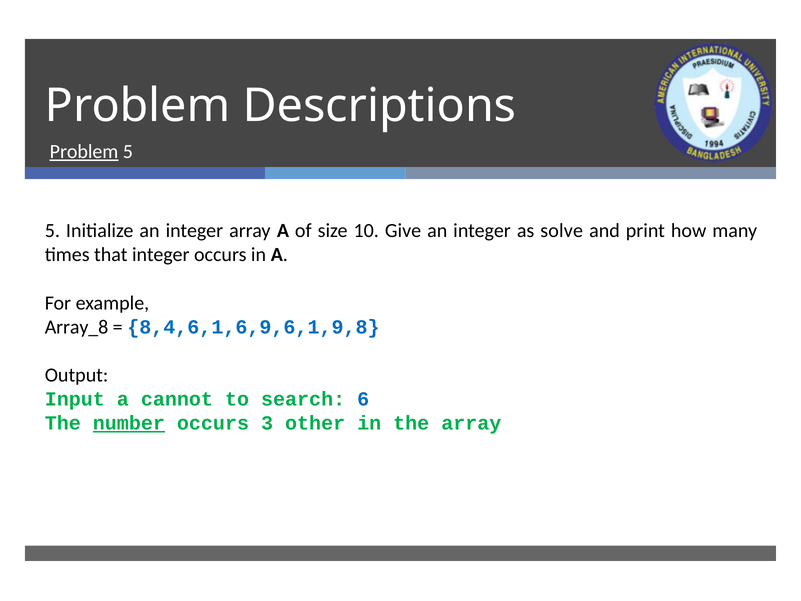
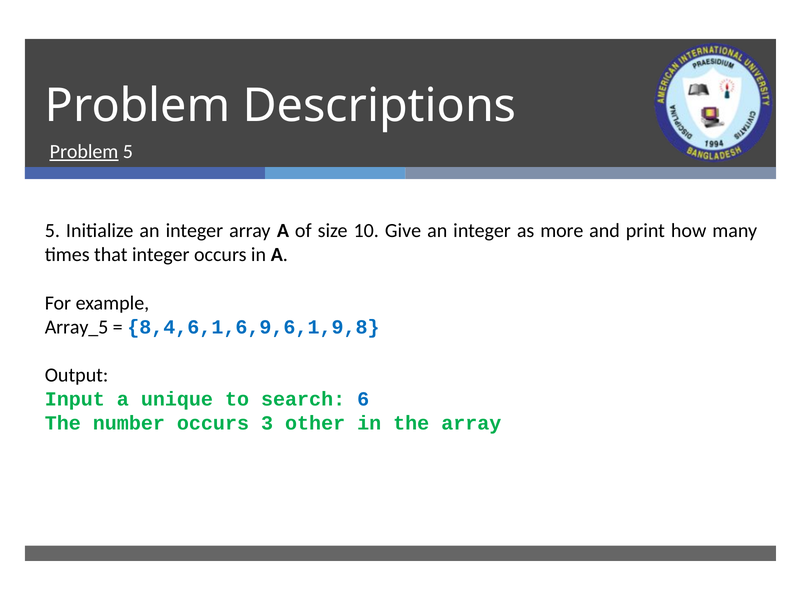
solve: solve -> more
Array_8: Array_8 -> Array_5
cannot: cannot -> unique
number underline: present -> none
